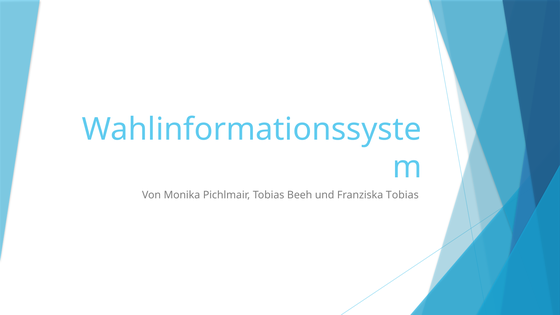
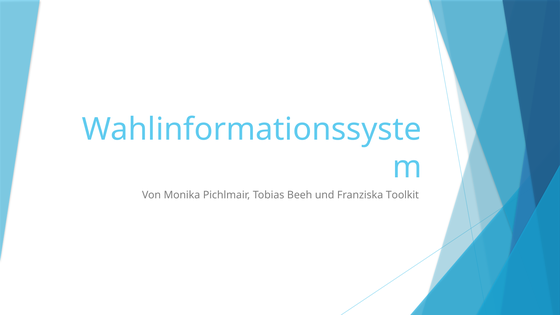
Franziska Tobias: Tobias -> Toolkit
